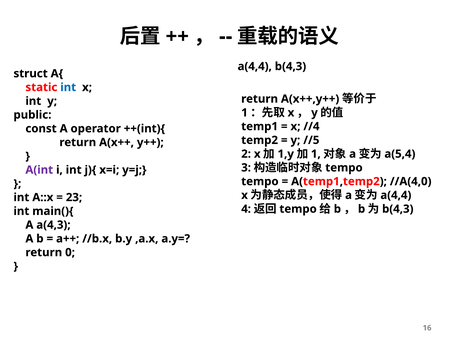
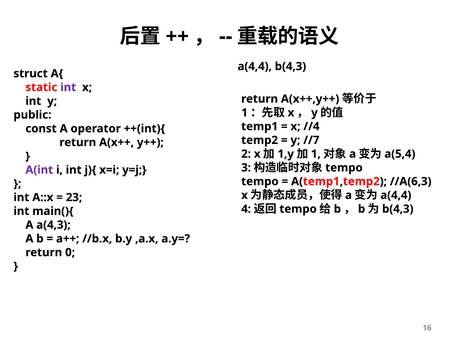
int at (68, 87) colour: blue -> purple
//5: //5 -> //7
//A(4,0: //A(4,0 -> //A(6,3
